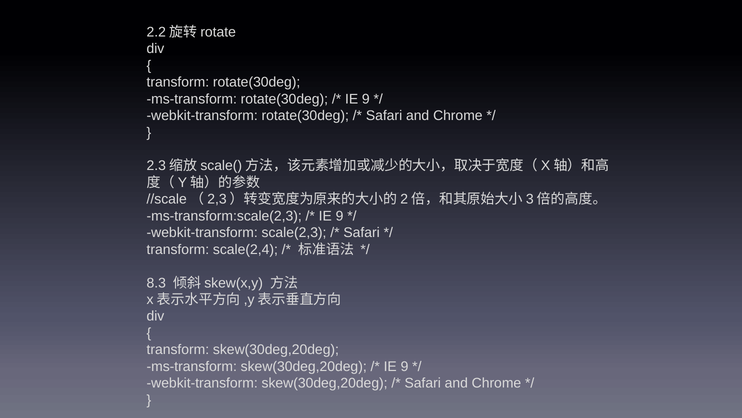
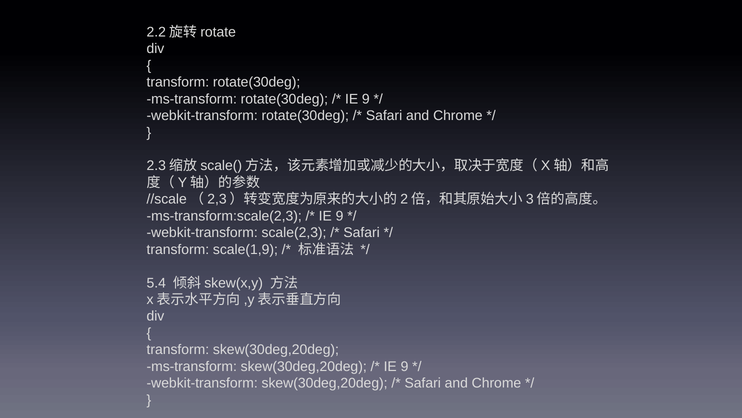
scale(2,4: scale(2,4 -> scale(1,9
8.3: 8.3 -> 5.4
